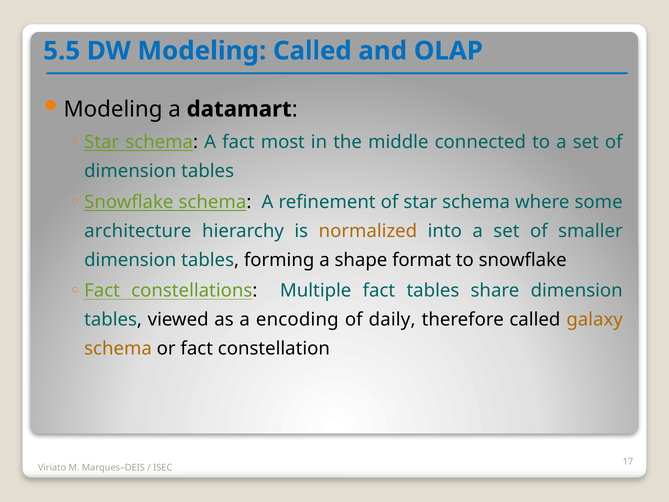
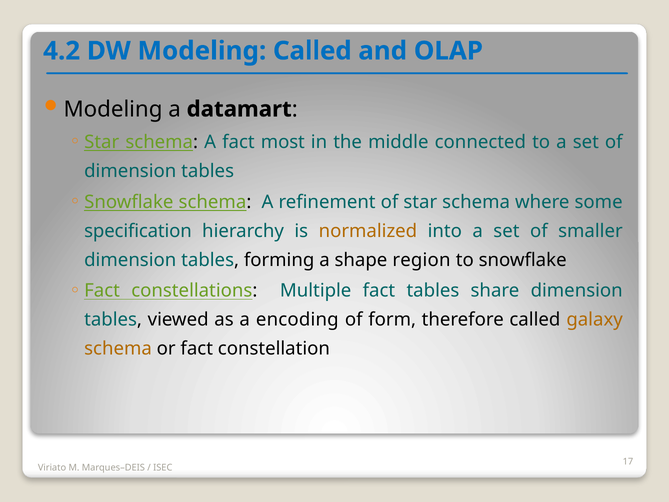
5.5: 5.5 -> 4.2
architecture: architecture -> specification
format: format -> region
daily: daily -> form
